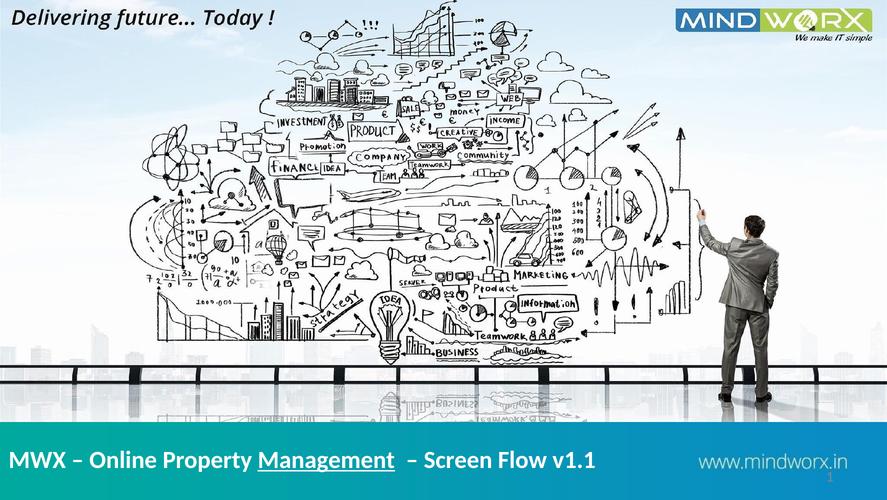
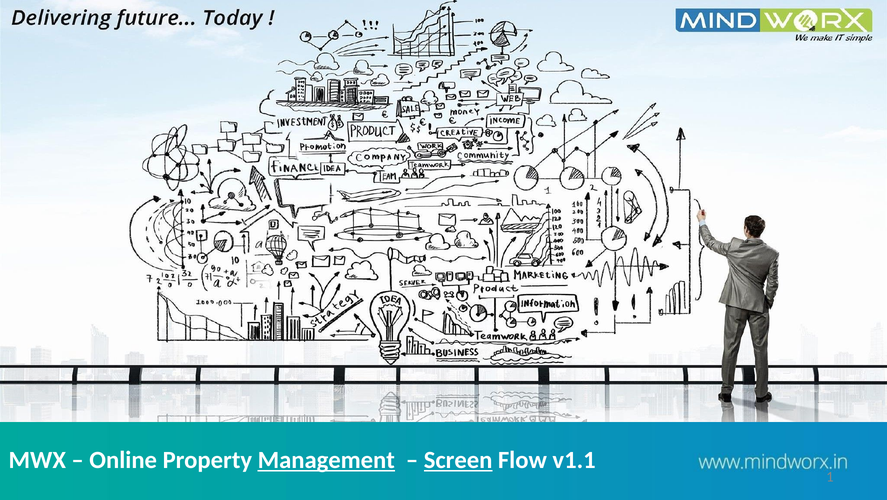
Screen underline: none -> present
